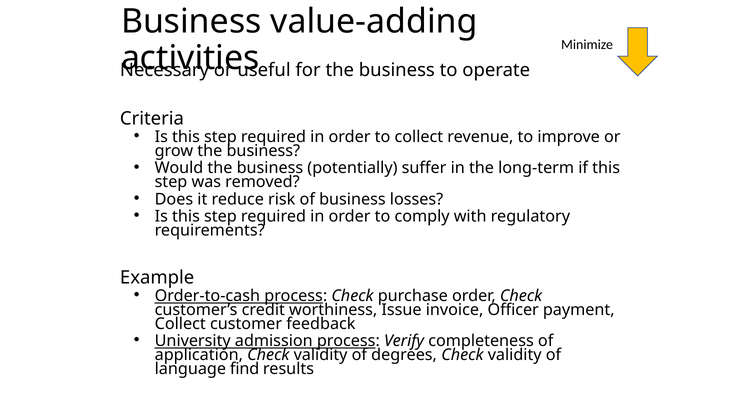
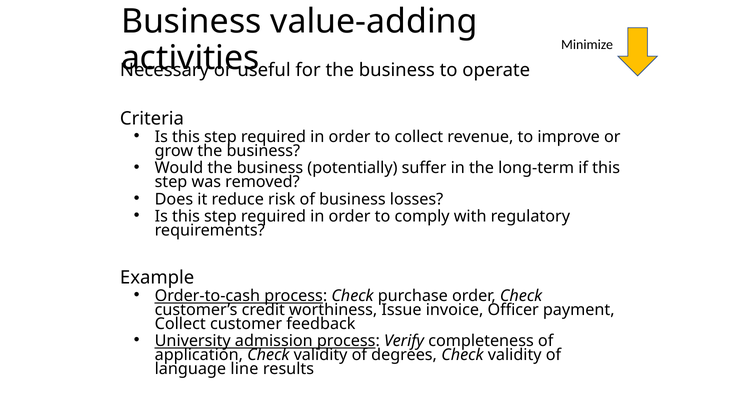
find: find -> line
